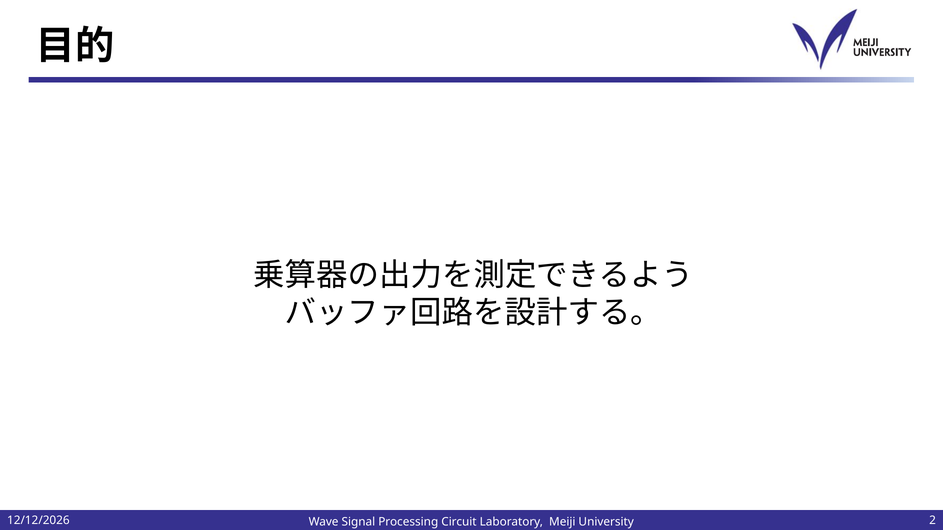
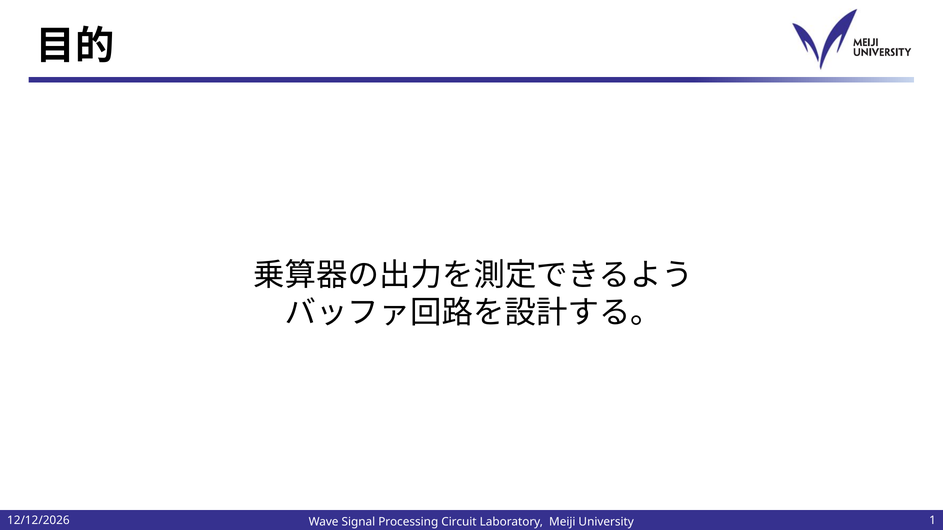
2: 2 -> 1
